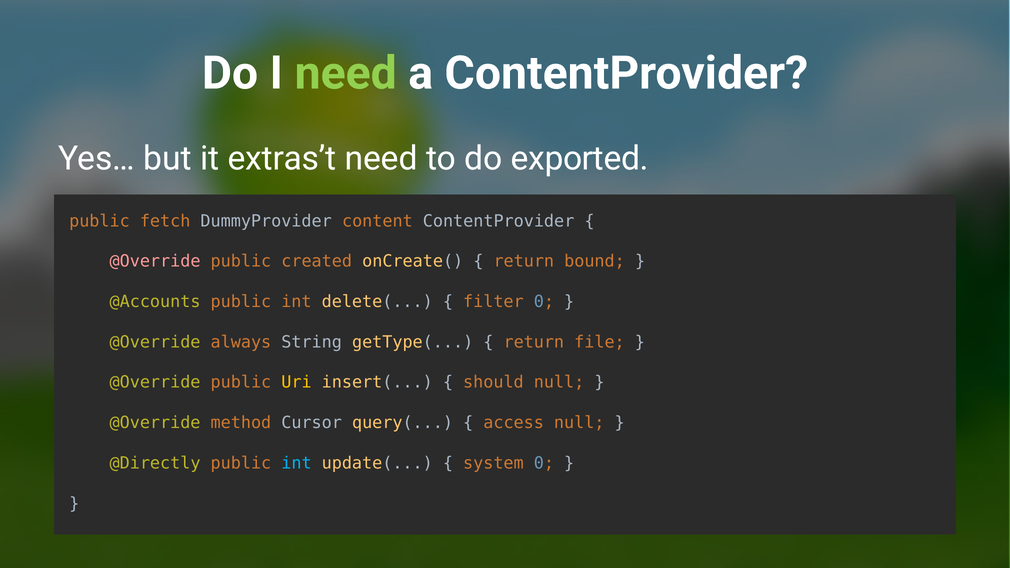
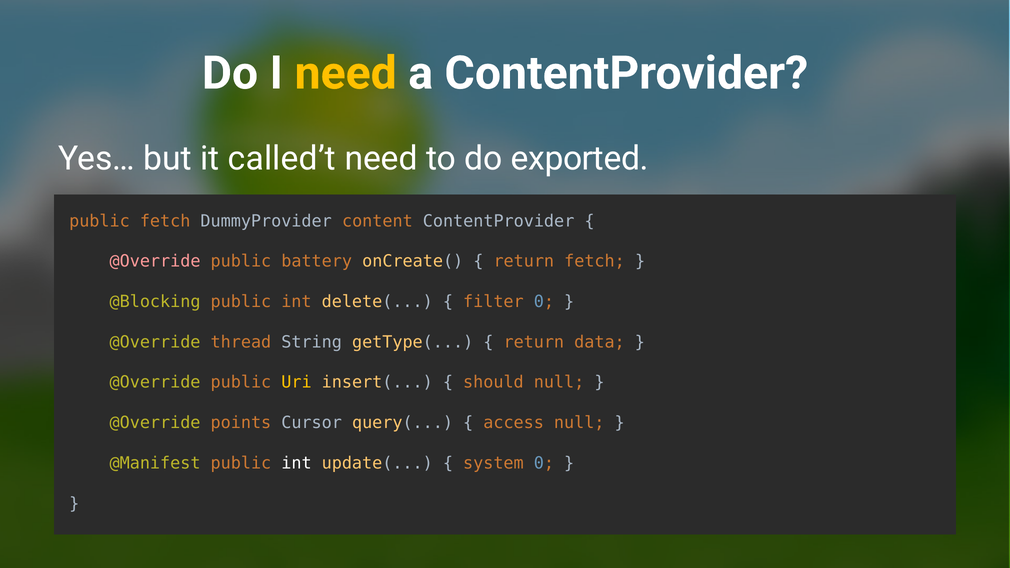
need at (346, 73) colour: light green -> yellow
extras’t: extras’t -> called’t
created: created -> battery
return bound: bound -> fetch
@Accounts: @Accounts -> @Blocking
always: always -> thread
file: file -> data
method: method -> points
@Directly: @Directly -> @Manifest
int at (296, 463) colour: light blue -> white
